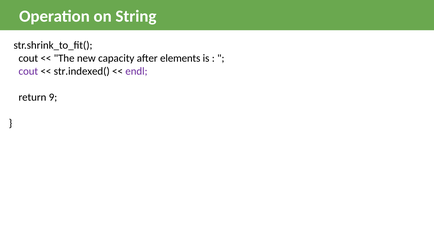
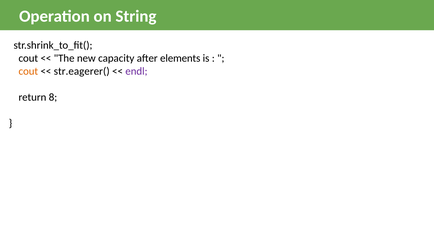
cout at (28, 71) colour: purple -> orange
str.indexed(: str.indexed( -> str.eagerer(
9: 9 -> 8
